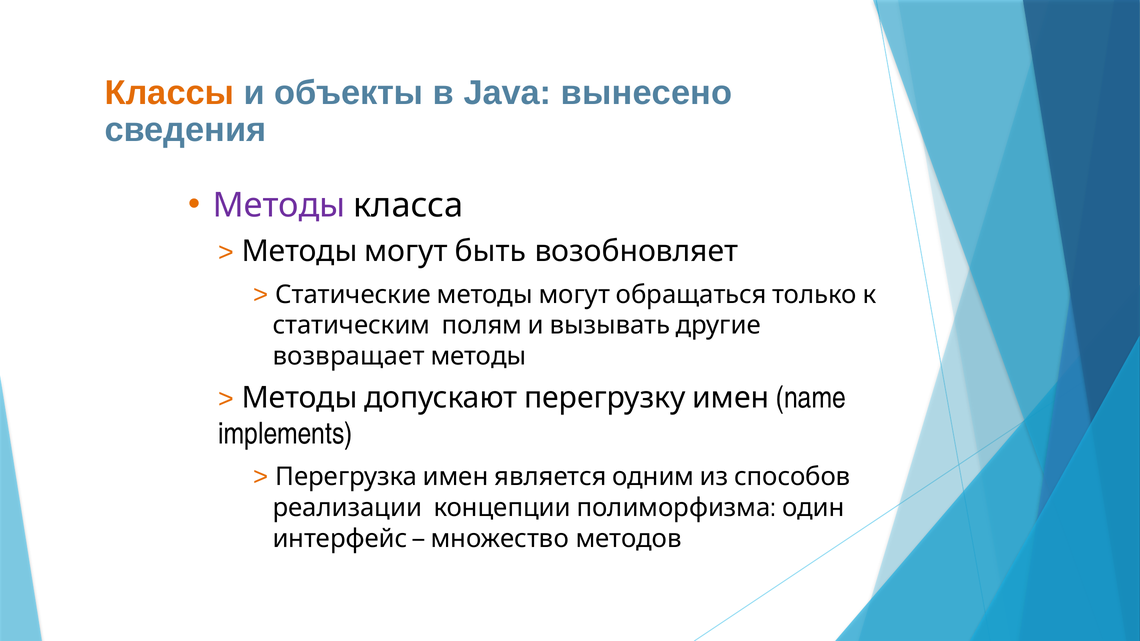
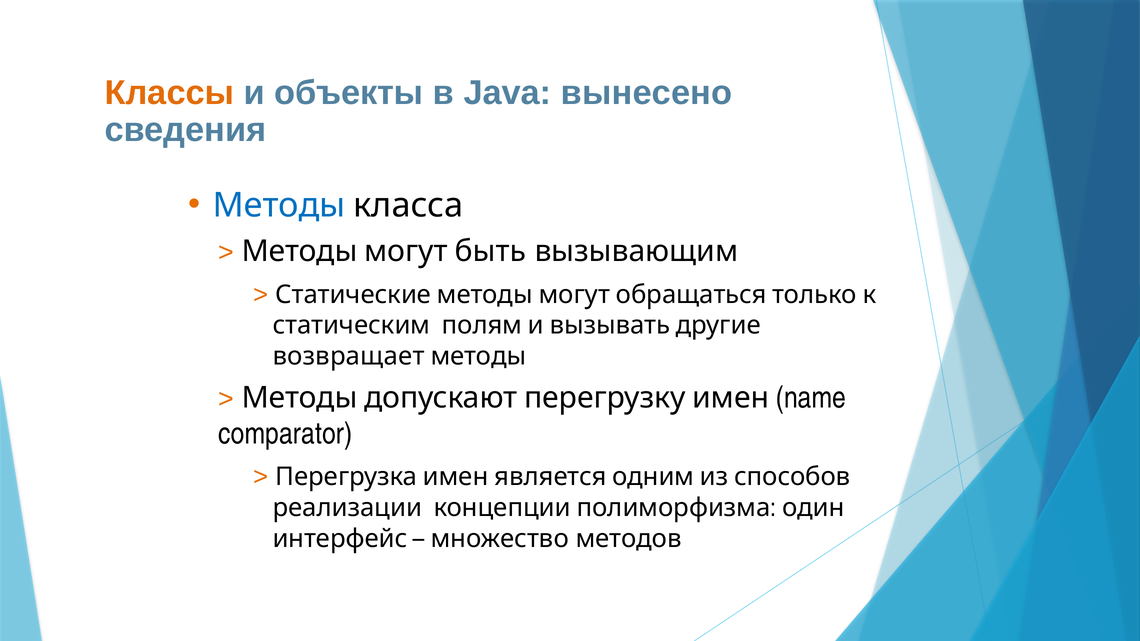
Методы at (279, 205) colour: purple -> blue
возобновляет: возобновляет -> вызывающим
implements: implements -> comparator
